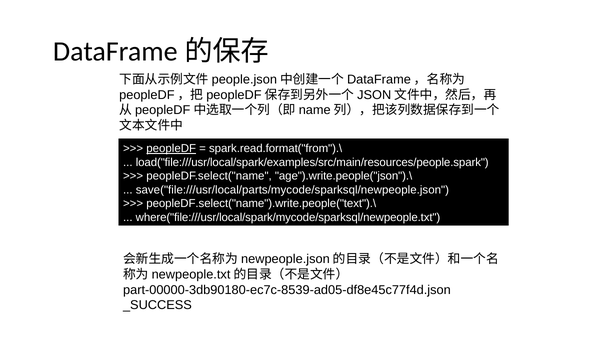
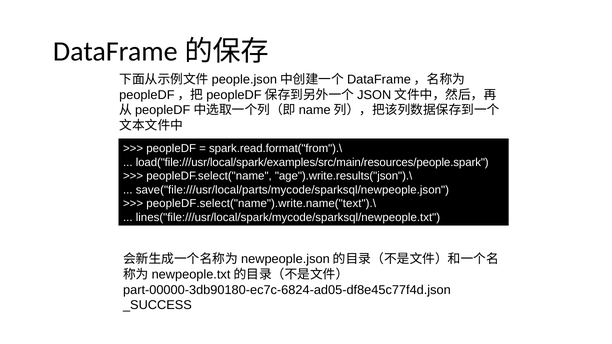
peopleDF underline: present -> none
age").write.people("json").\: age").write.people("json").\ -> age").write.results("json").\
peopleDF.select("name").write.people("text").\: peopleDF.select("name").write.people("text").\ -> peopleDF.select("name").write.name("text").\
where("file:///usr/local/spark/mycode/sparksql/newpeople.txt: where("file:///usr/local/spark/mycode/sparksql/newpeople.txt -> lines("file:///usr/local/spark/mycode/sparksql/newpeople.txt
part-00000-3db90180-ec7c-8539-ad05-df8e45c77f4d.json: part-00000-3db90180-ec7c-8539-ad05-df8e45c77f4d.json -> part-00000-3db90180-ec7c-6824-ad05-df8e45c77f4d.json
